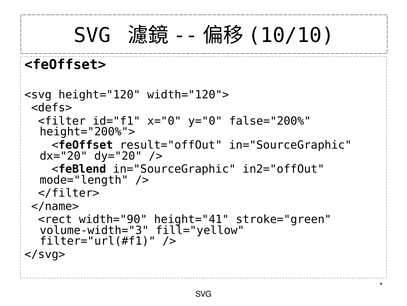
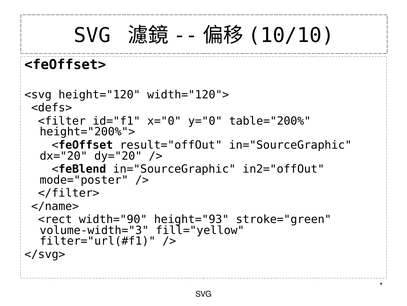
false="200%: false="200% -> table="200%
mode="length: mode="length -> mode="poster
height="41: height="41 -> height="93
